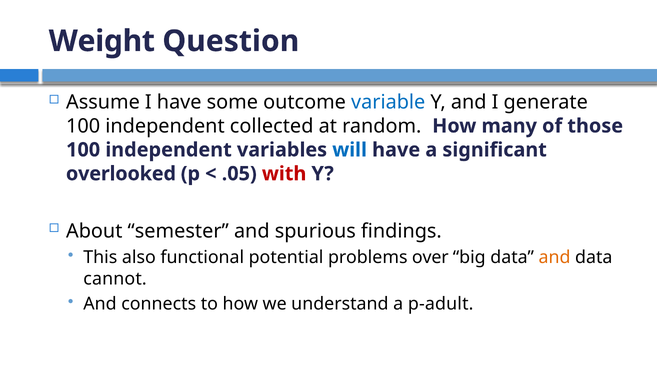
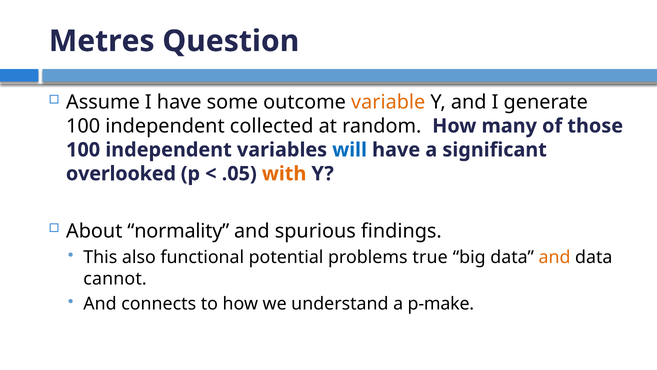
Weight: Weight -> Metres
variable colour: blue -> orange
with colour: red -> orange
semester: semester -> normality
over: over -> true
p-adult: p-adult -> p-make
